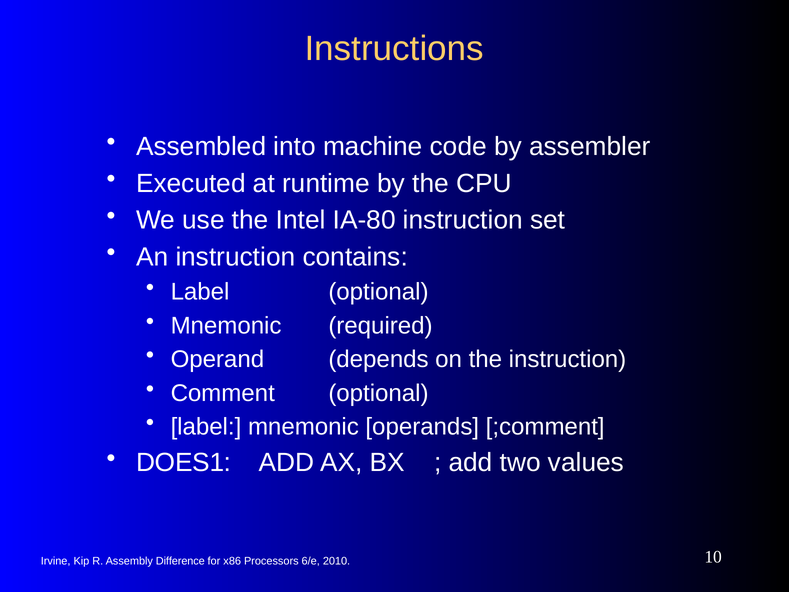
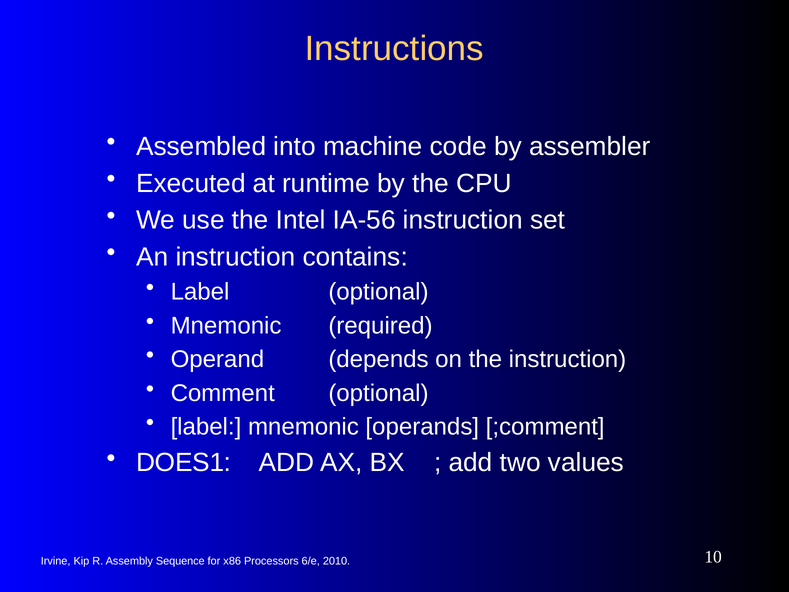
IA-80: IA-80 -> IA-56
Difference: Difference -> Sequence
